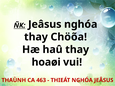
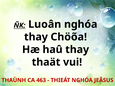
ÑK Jeâsus: Jeâsus -> Luoân
hoaøi: hoaøi -> thaät
